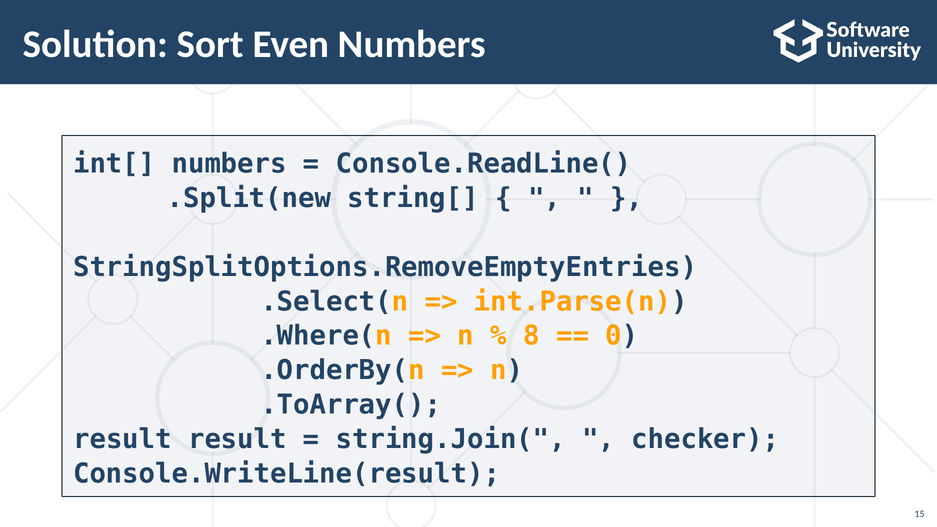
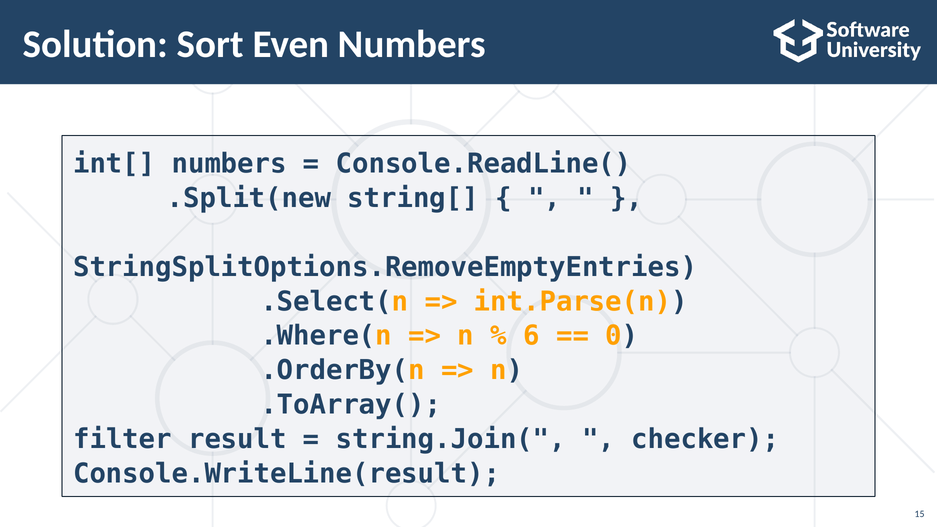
8: 8 -> 6
result at (122, 439): result -> filter
